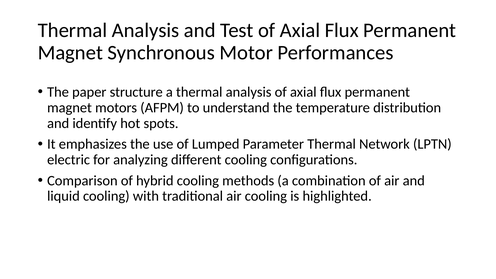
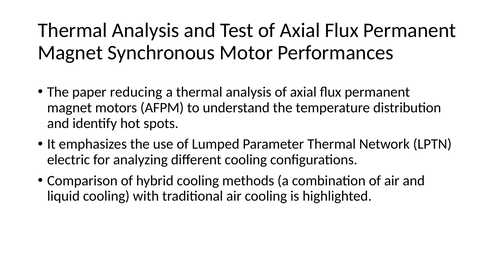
structure: structure -> reducing
